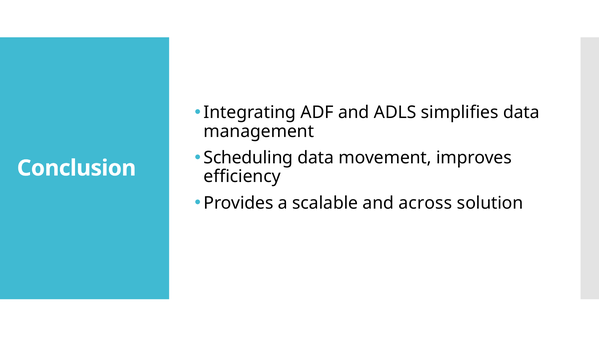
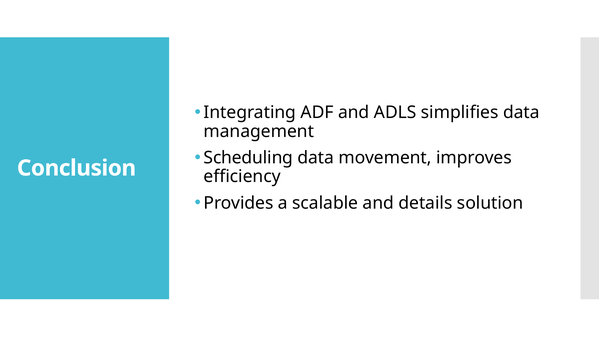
across: across -> details
